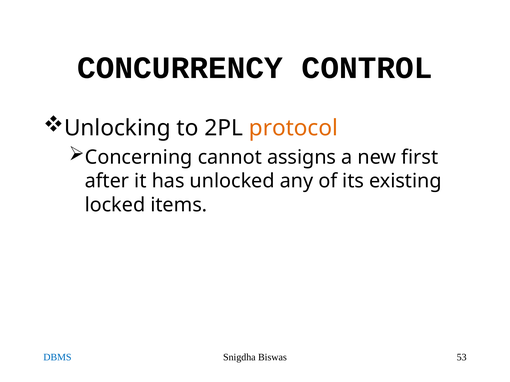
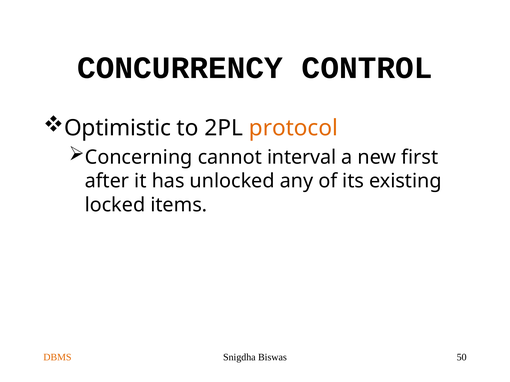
Unlocking: Unlocking -> Optimistic
assigns: assigns -> interval
DBMS colour: blue -> orange
53: 53 -> 50
